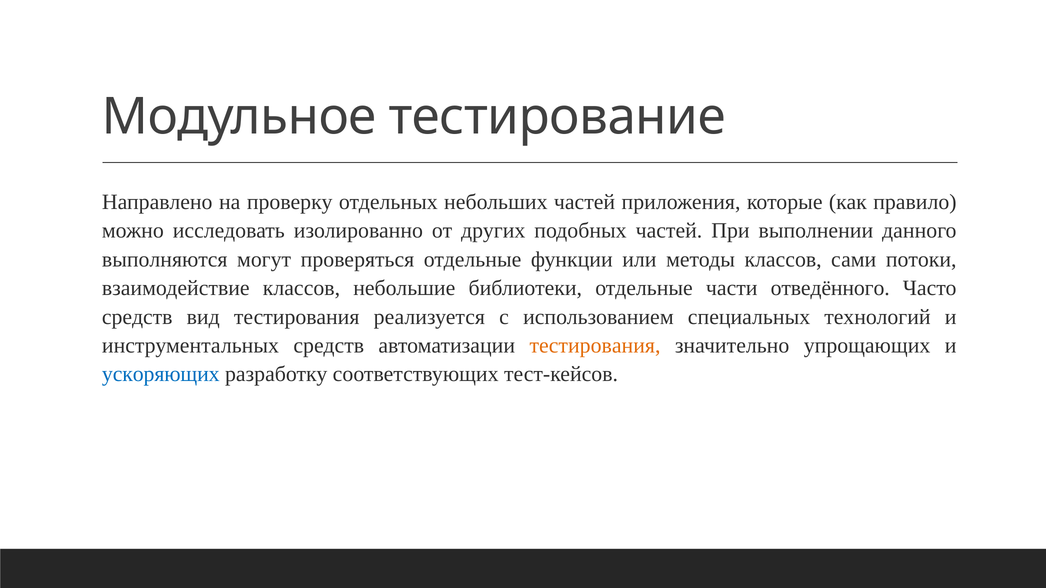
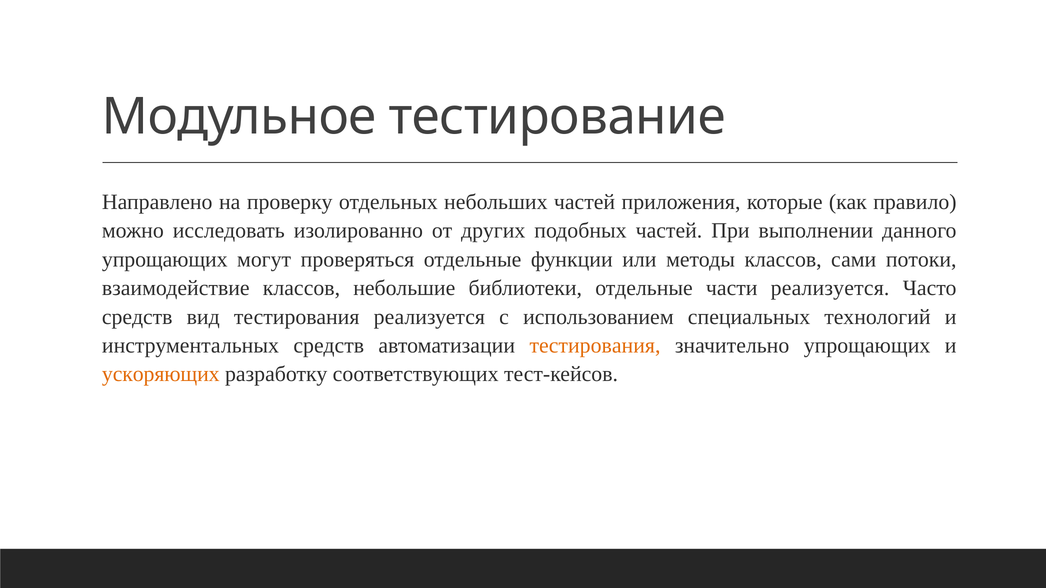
выполняются at (165, 260): выполняются -> упрощающих
части отведённого: отведённого -> реализуется
ускоряющих colour: blue -> orange
